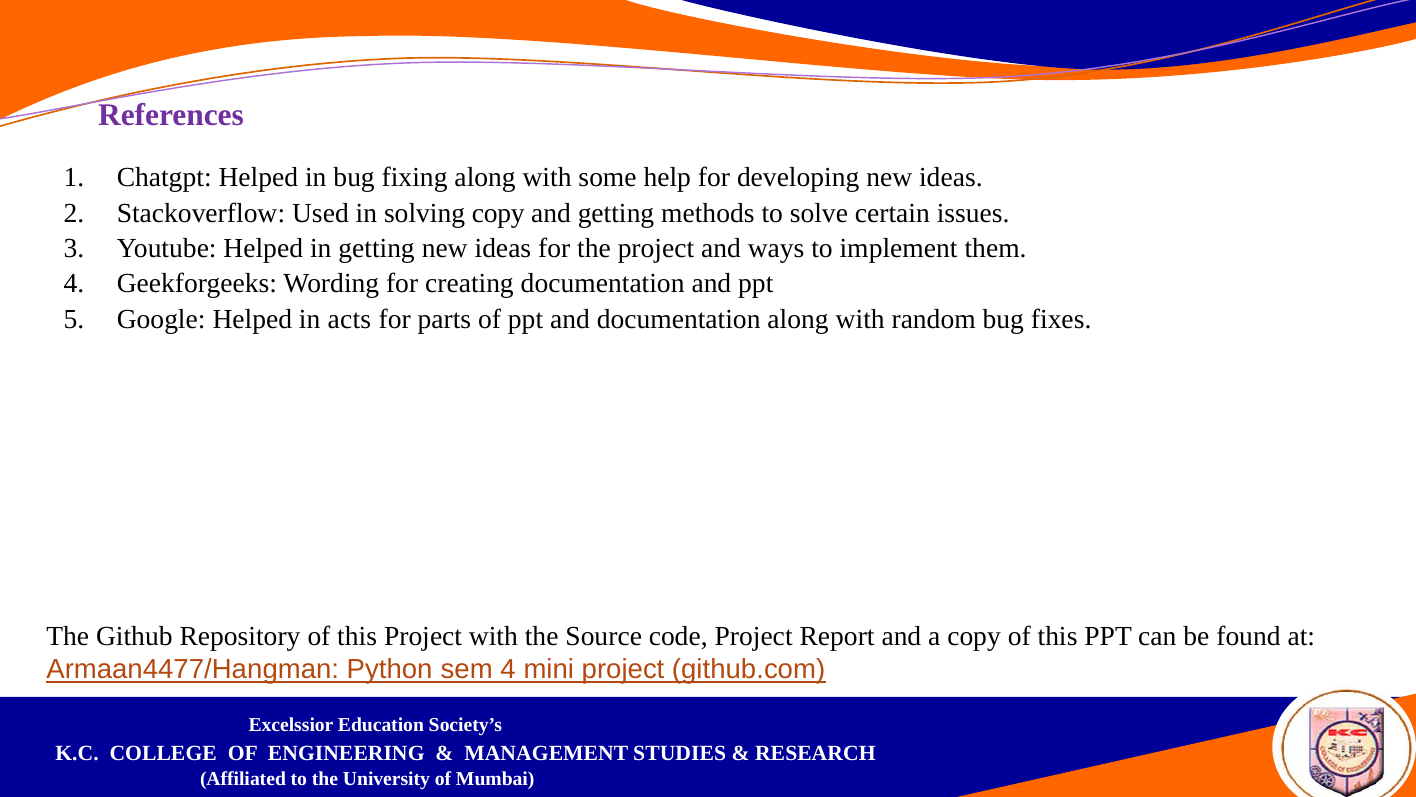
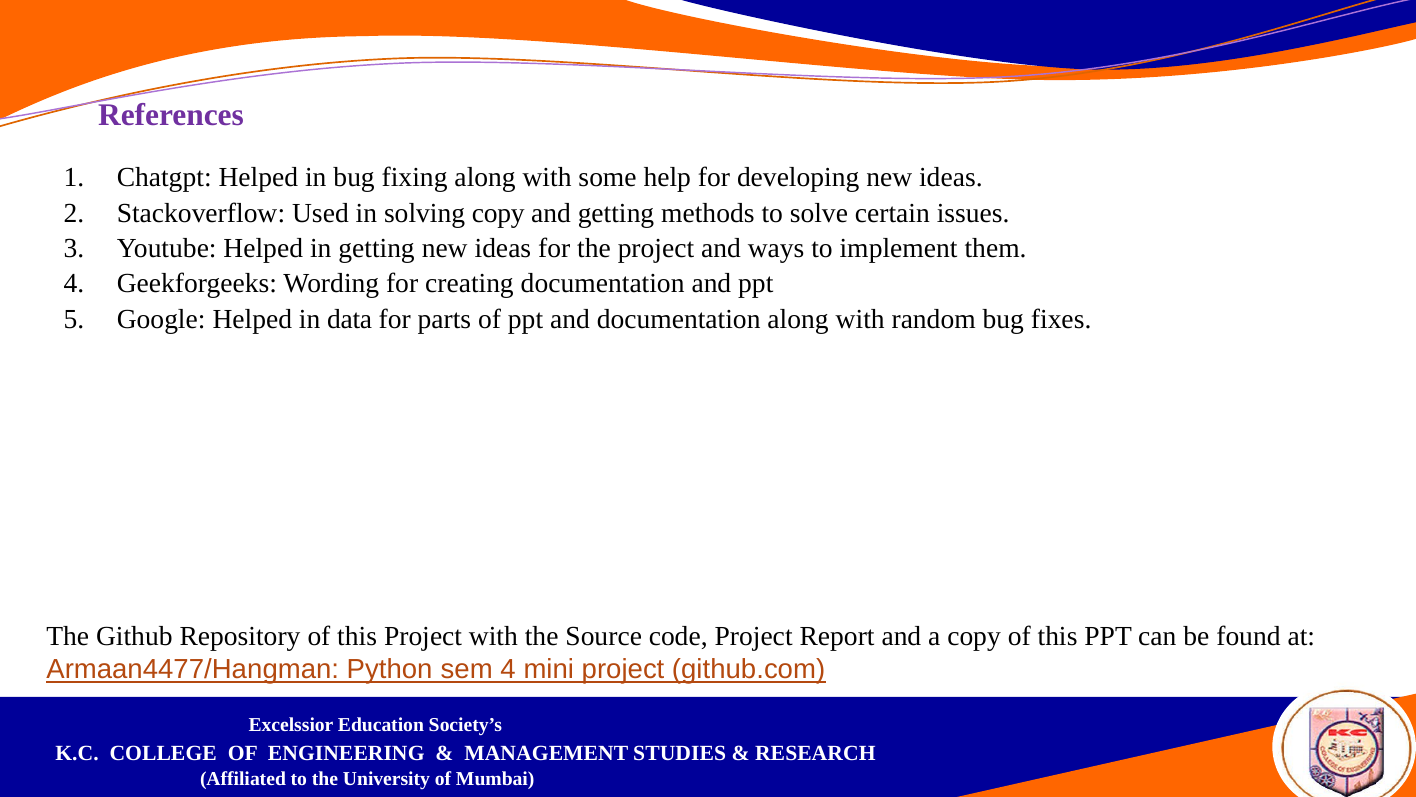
acts: acts -> data
